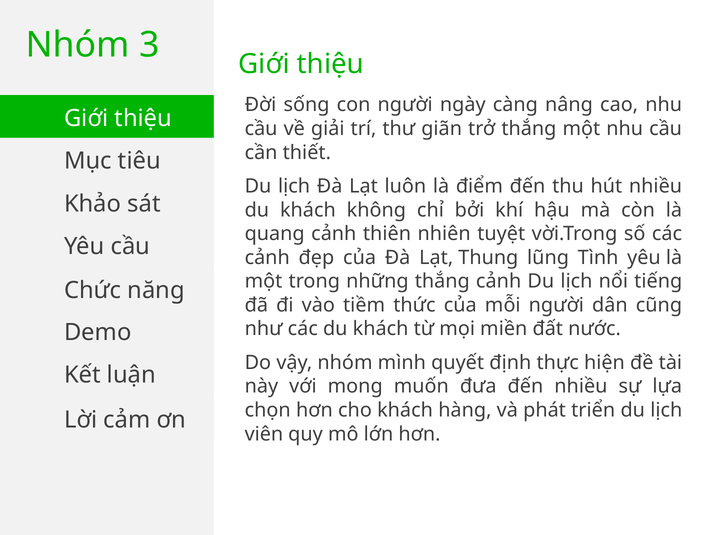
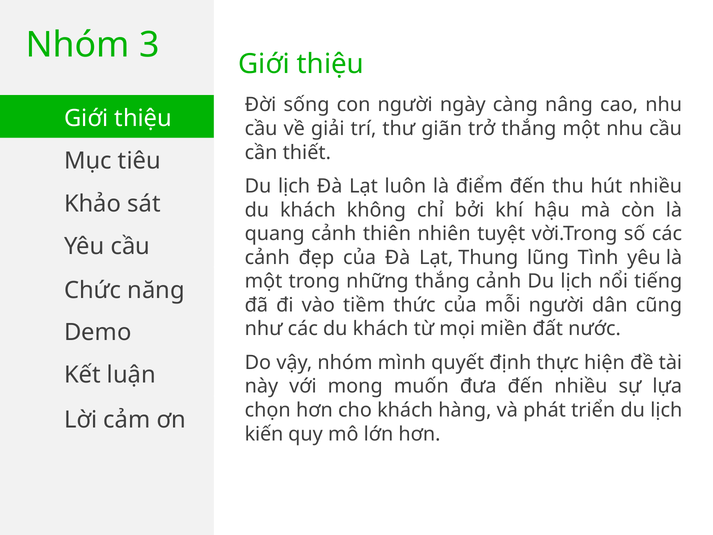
viên: viên -> kiến
